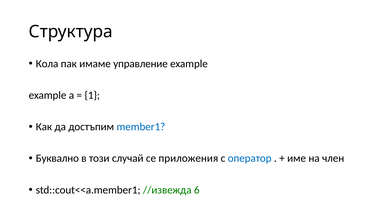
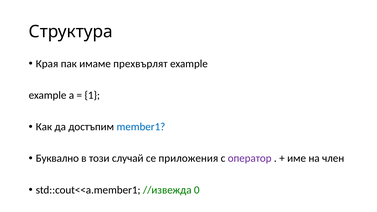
Кола: Кола -> Края
управление: управление -> прехвърлят
оператор colour: blue -> purple
6: 6 -> 0
